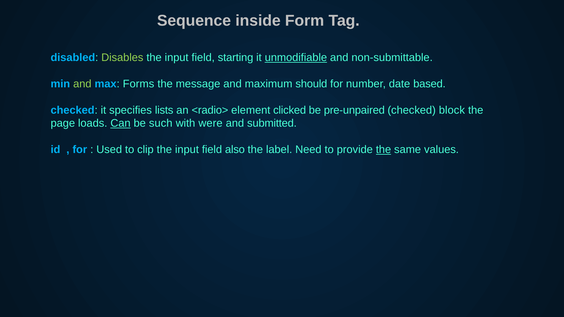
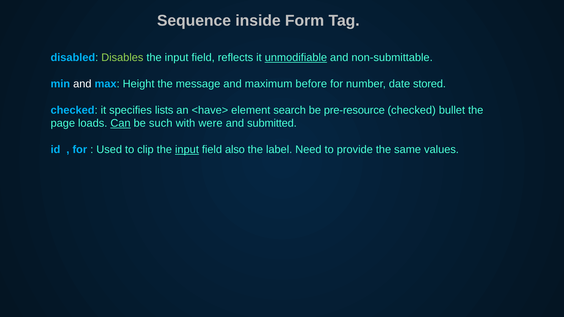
starting: starting -> reflects
and at (82, 84) colour: light green -> white
Forms: Forms -> Height
should: should -> before
based: based -> stored
<radio>: <radio> -> <have>
clicked: clicked -> search
pre-unpaired: pre-unpaired -> pre-resource
block: block -> bullet
input at (187, 150) underline: none -> present
the at (383, 150) underline: present -> none
